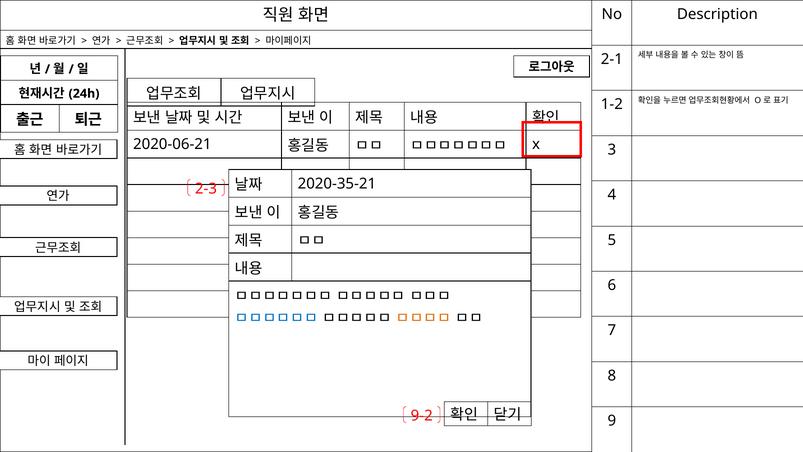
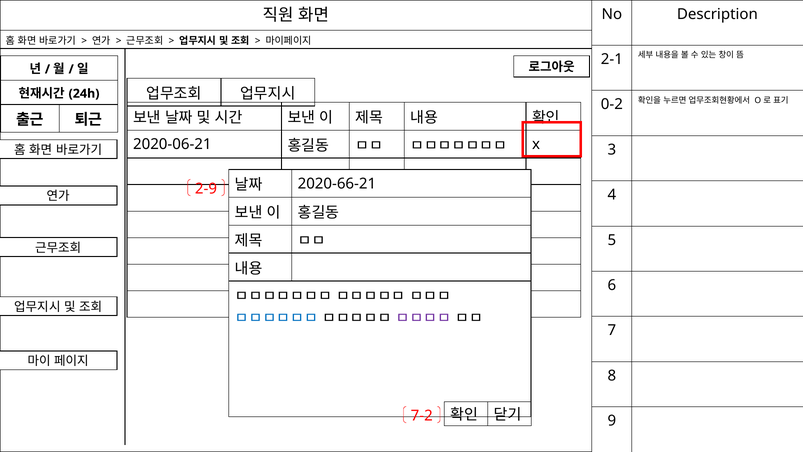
1-2: 1-2 -> 0-2
2-3: 2-3 -> 2-9
2020-35-21: 2020-35-21 -> 2020-66-21
ㅁㅁㅁㅁ colour: orange -> purple
9-2: 9-2 -> 7-2
